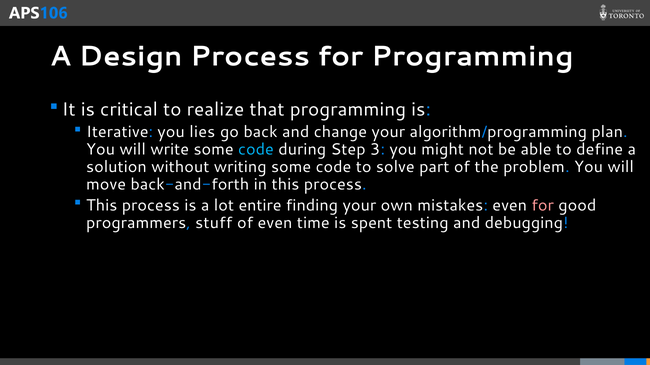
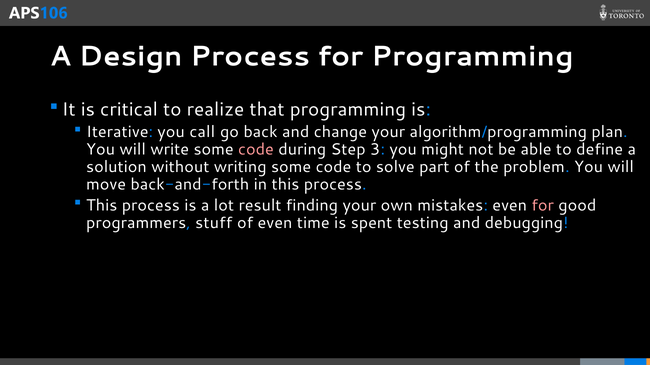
lies: lies -> call
code at (256, 150) colour: light blue -> pink
entire: entire -> result
